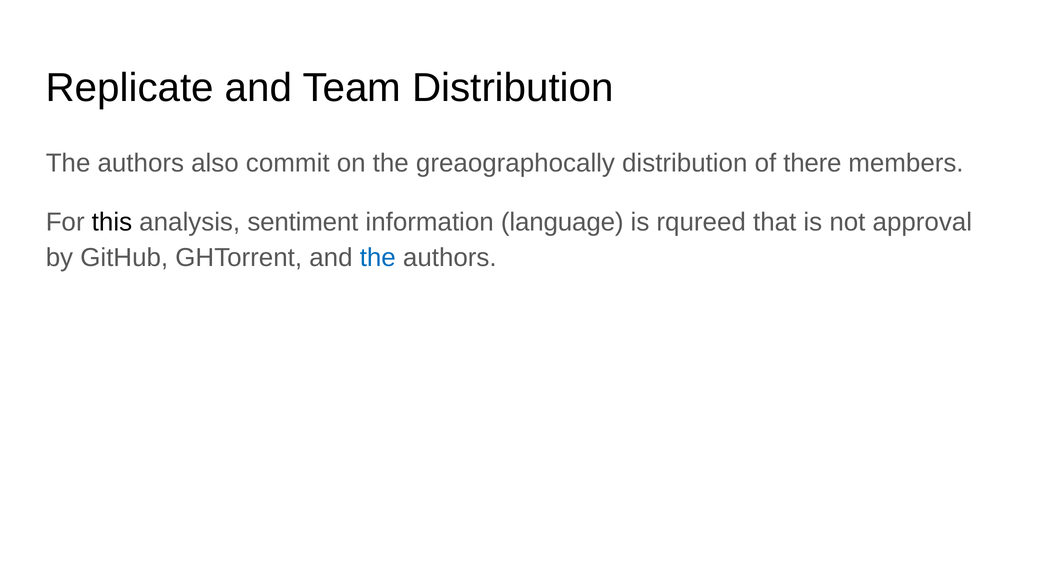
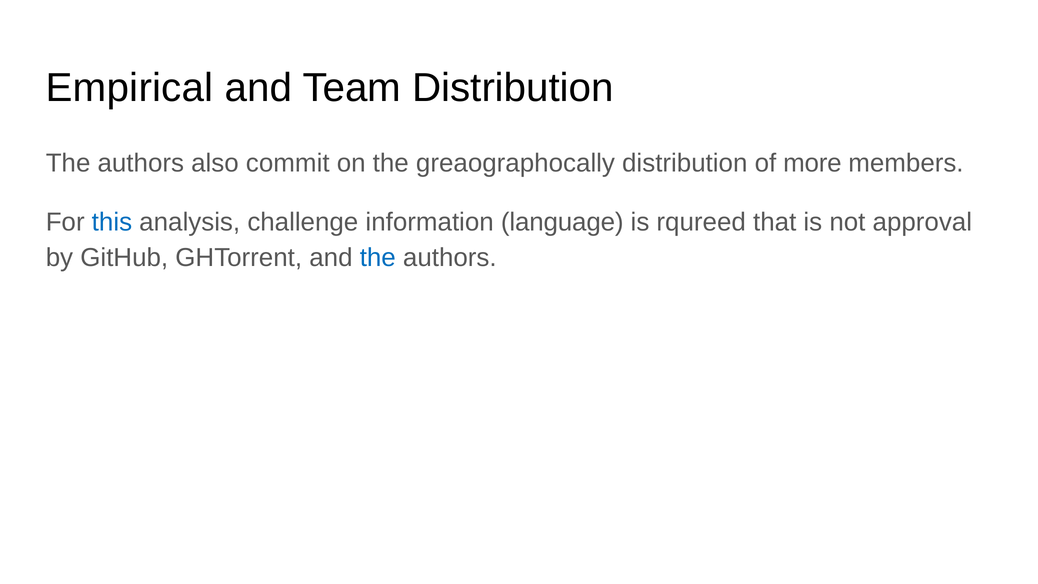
Replicate: Replicate -> Empirical
there: there -> more
this colour: black -> blue
sentiment: sentiment -> challenge
